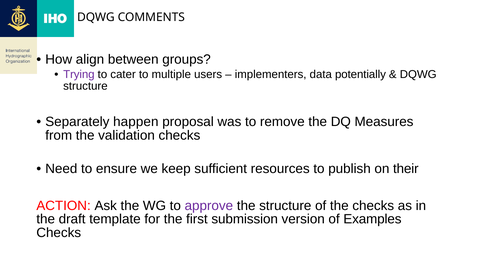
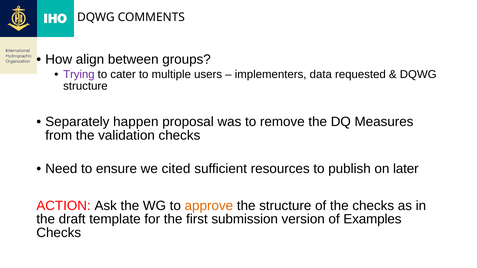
potentially: potentially -> requested
keep: keep -> cited
their: their -> later
approve colour: purple -> orange
